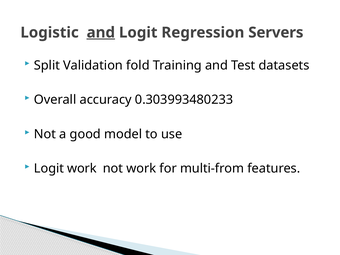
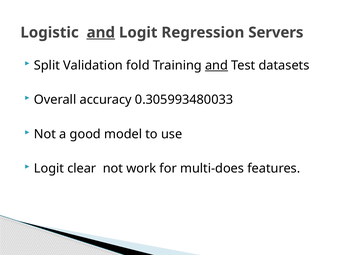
and at (217, 65) underline: none -> present
0.303993480233: 0.303993480233 -> 0.305993480033
Logit work: work -> clear
multi-from: multi-from -> multi-does
